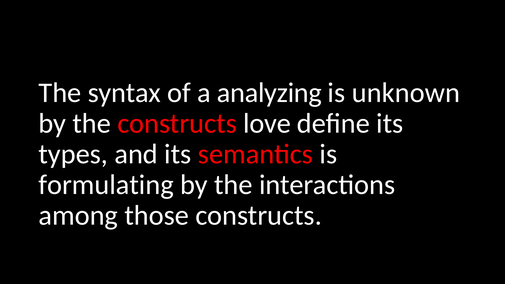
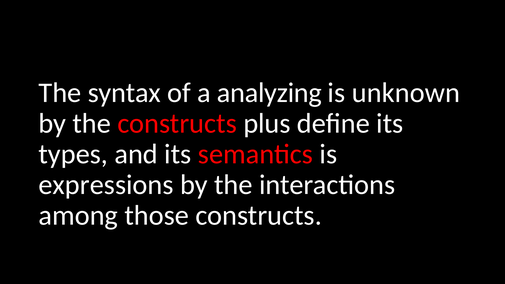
love: love -> plus
formulating: formulating -> expressions
